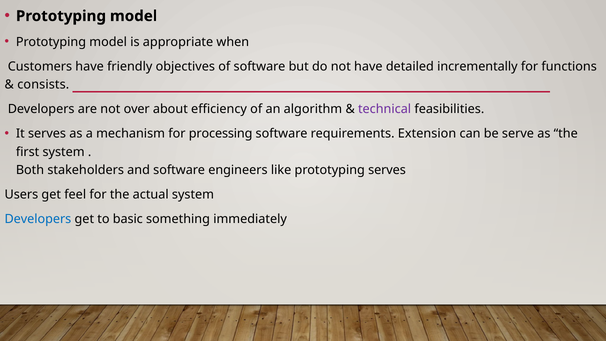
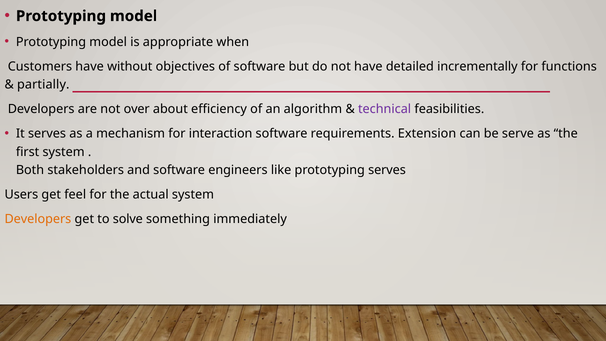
friendly: friendly -> without
consists: consists -> partially
processing: processing -> interaction
Developers at (38, 219) colour: blue -> orange
basic: basic -> solve
